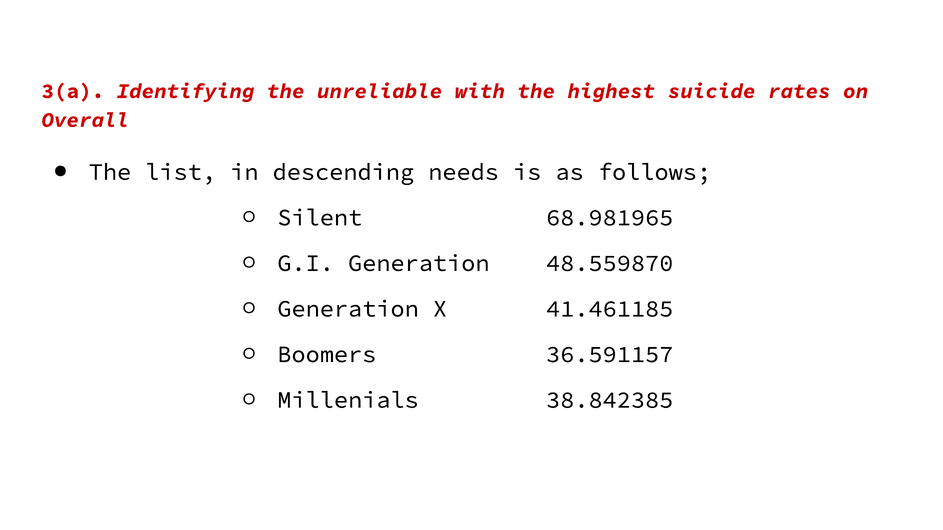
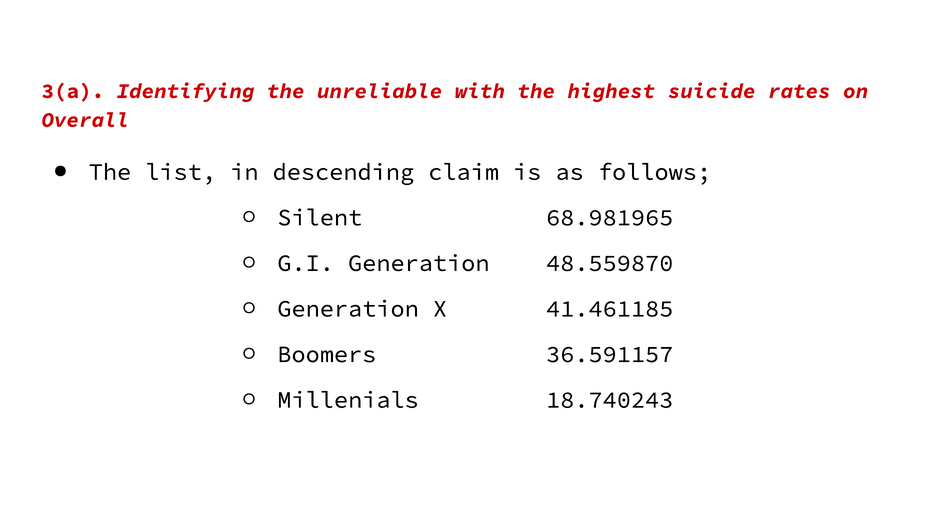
needs: needs -> claim
38.842385: 38.842385 -> 18.740243
